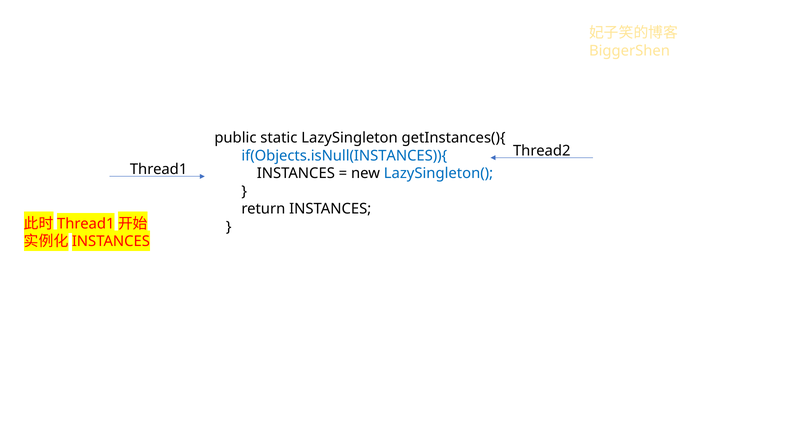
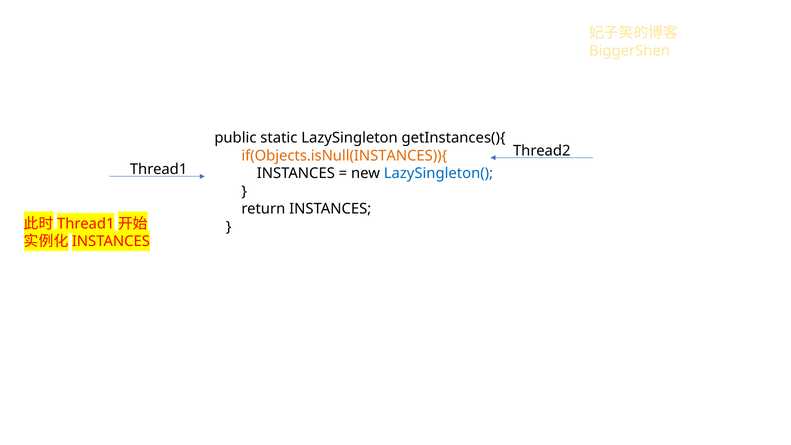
if(Objects.isNull(INSTANCES)){ colour: blue -> orange
